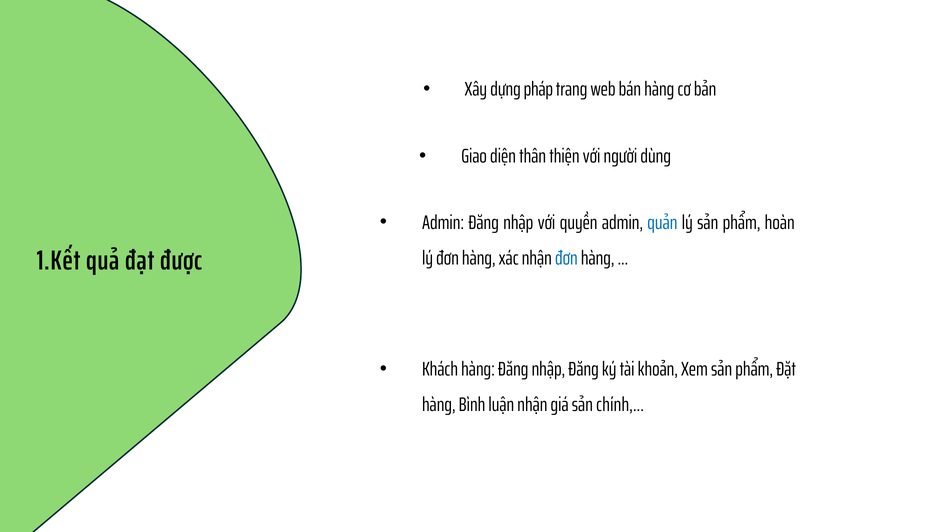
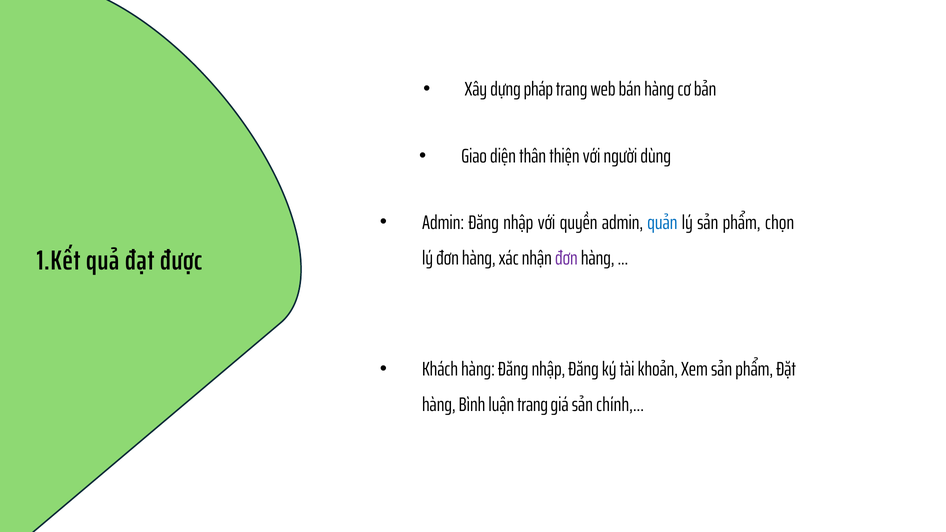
hoàn: hoàn -> chọn
đơn at (566, 258) colour: blue -> purple
luận nhận: nhận -> trang
